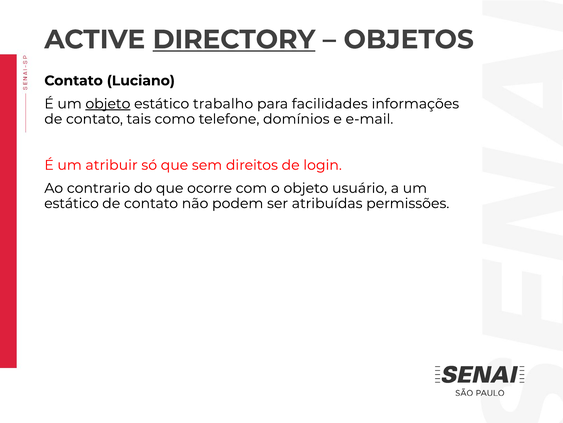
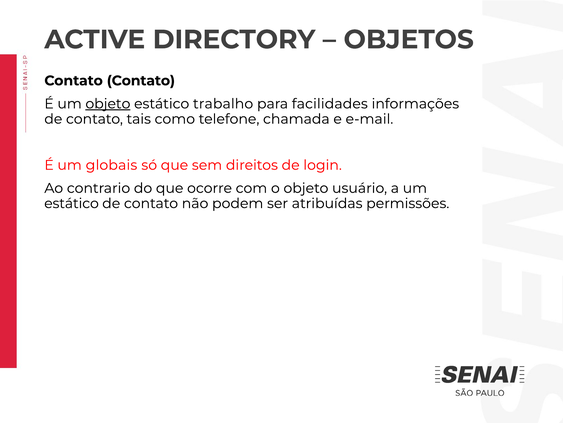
DIRECTORY underline: present -> none
Contato Luciano: Luciano -> Contato
domínios: domínios -> chamada
atribuir: atribuir -> globais
